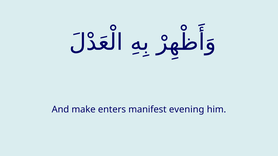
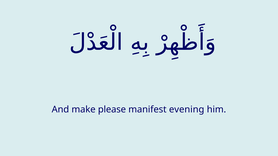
enters: enters -> please
